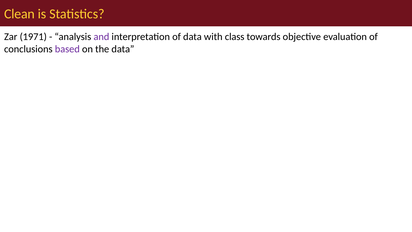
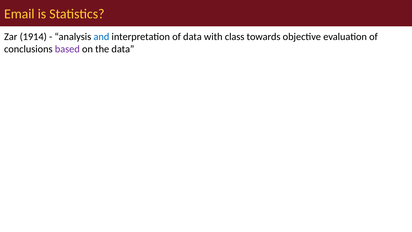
Clean: Clean -> Email
1971: 1971 -> 1914
and colour: purple -> blue
